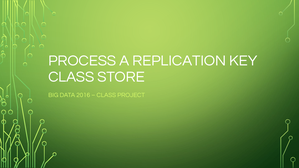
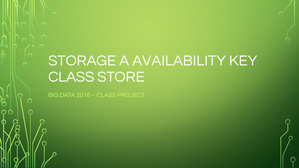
PROCESS: PROCESS -> STORAGE
REPLICATION: REPLICATION -> AVAILABILITY
